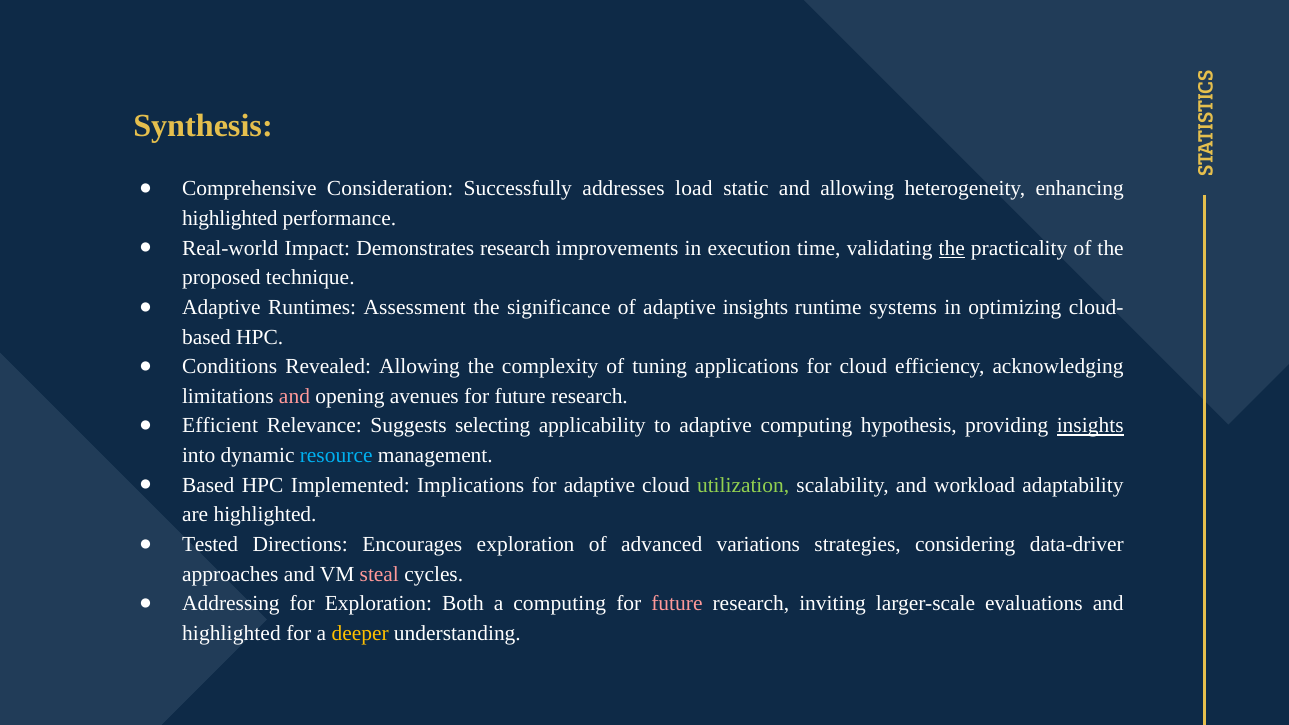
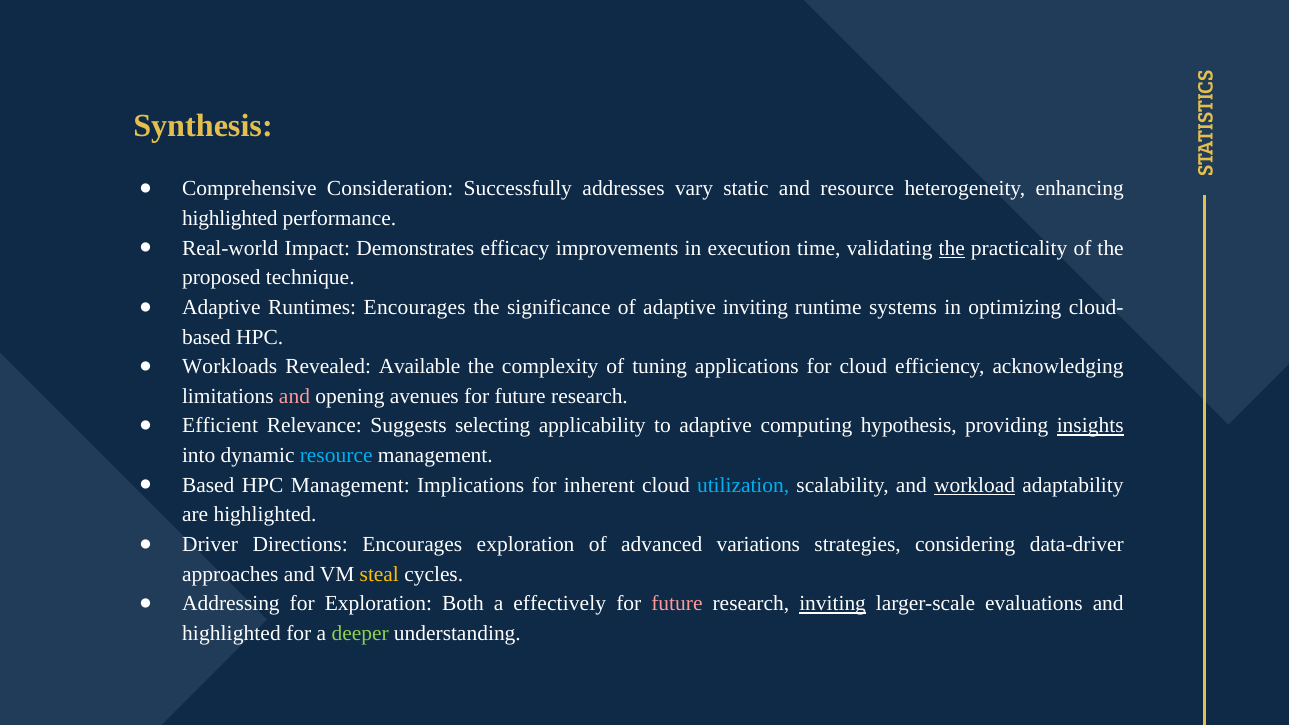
load: load -> vary
and allowing: allowing -> resource
Demonstrates research: research -> efficacy
Runtimes Assessment: Assessment -> Encourages
adaptive insights: insights -> inviting
Conditions: Conditions -> Workloads
Revealed Allowing: Allowing -> Available
HPC Implemented: Implemented -> Management
for adaptive: adaptive -> inherent
utilization colour: light green -> light blue
workload underline: none -> present
Tested: Tested -> Driver
steal colour: pink -> yellow
a computing: computing -> effectively
inviting at (833, 604) underline: none -> present
deeper colour: yellow -> light green
